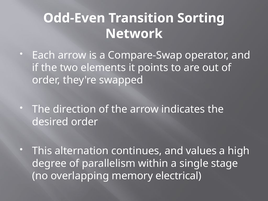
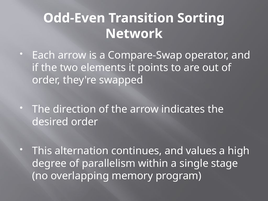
electrical: electrical -> program
